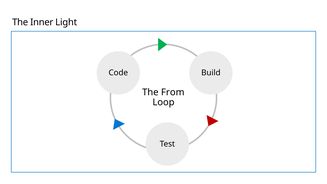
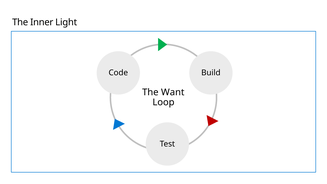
From: From -> Want
